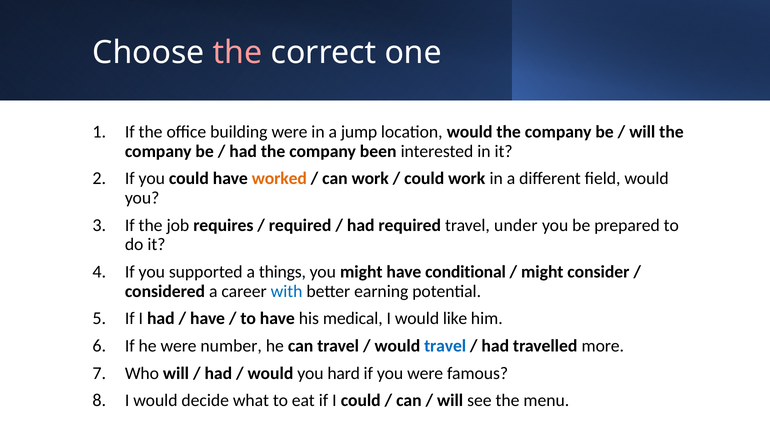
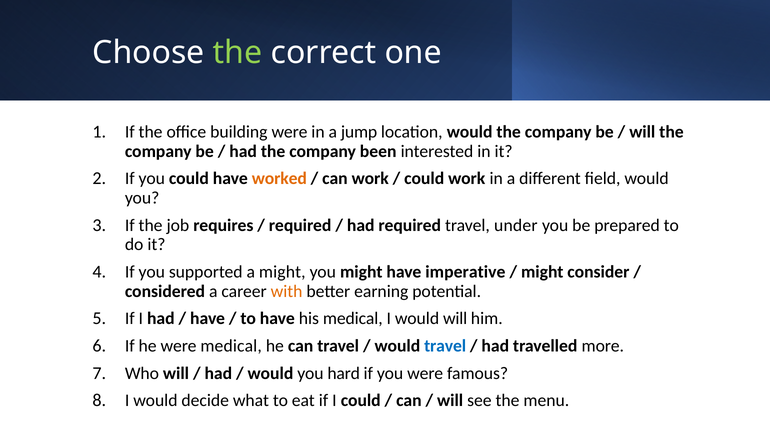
the at (238, 52) colour: pink -> light green
a things: things -> might
conditional: conditional -> imperative
with colour: blue -> orange
would like: like -> will
were number: number -> medical
